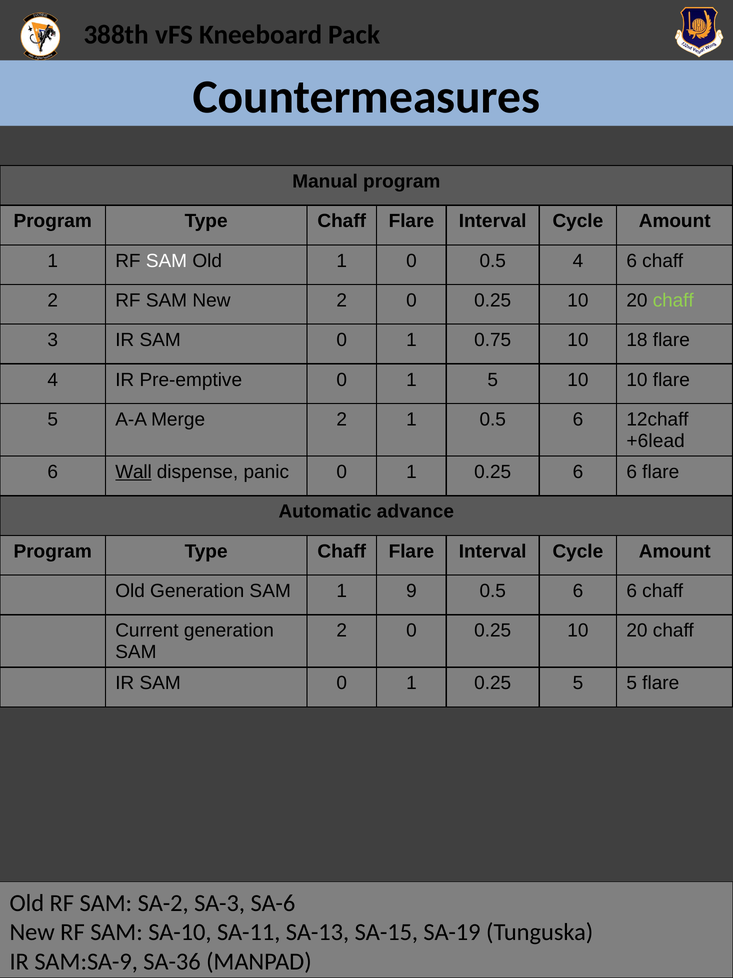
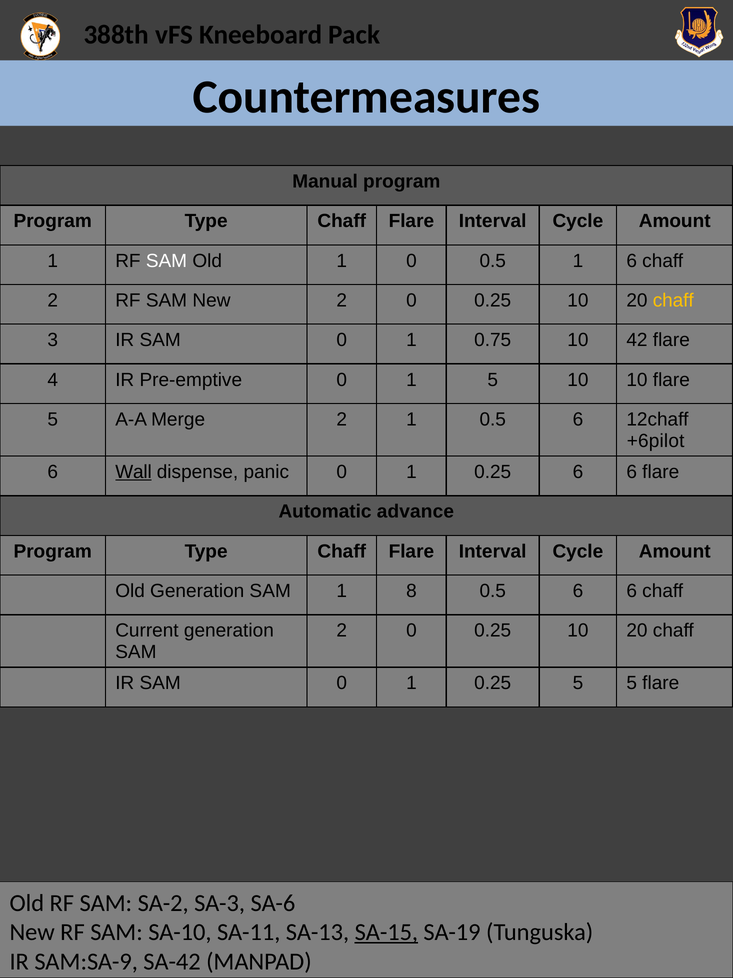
0.5 4: 4 -> 1
chaff at (673, 300) colour: light green -> yellow
18: 18 -> 42
+6lead: +6lead -> +6pilot
9: 9 -> 8
SA-15 underline: none -> present
SA-36: SA-36 -> SA-42
